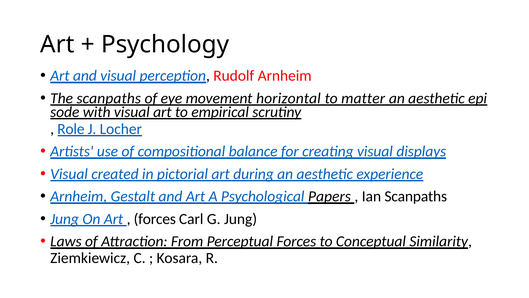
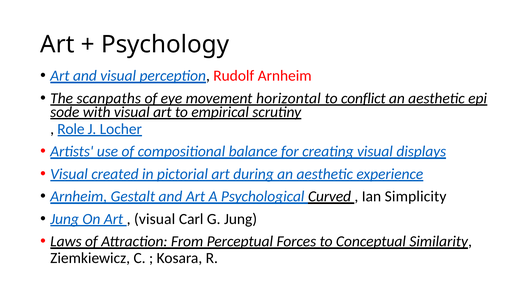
matter: matter -> conflict
Papers: Papers -> Curved
Ian Scanpaths: Scanpaths -> Simplicity
forces at (155, 219): forces -> visual
